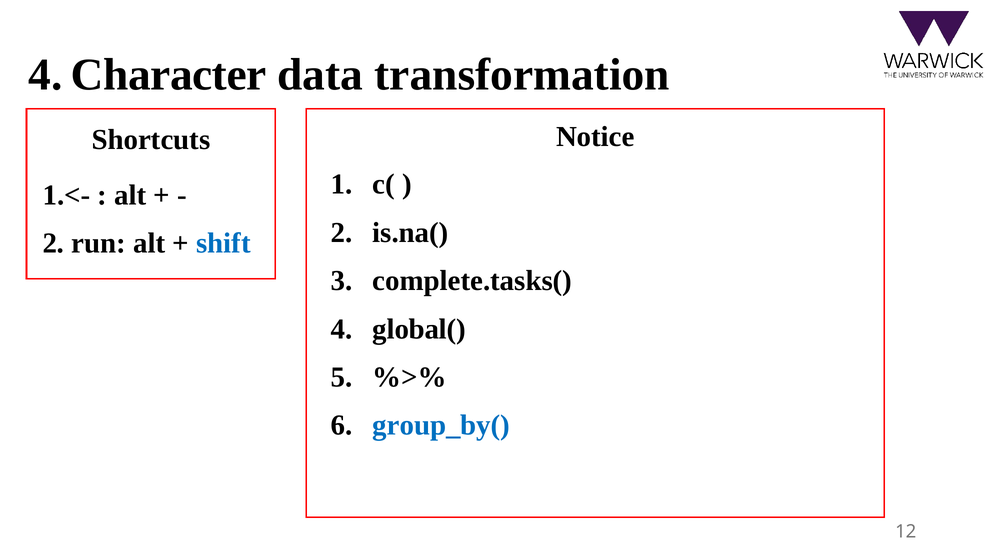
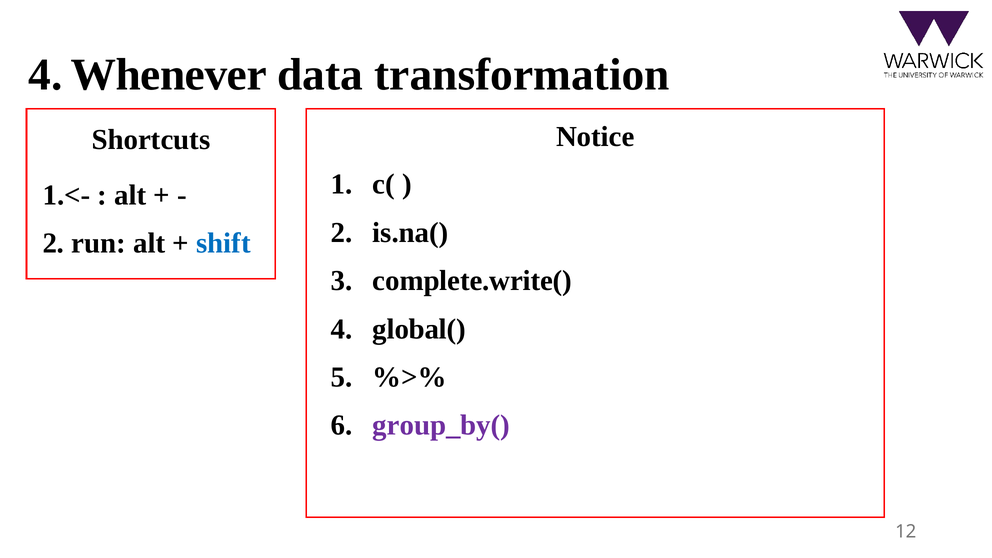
Character: Character -> Whenever
complete.tasks(: complete.tasks( -> complete.write(
group_by( colour: blue -> purple
